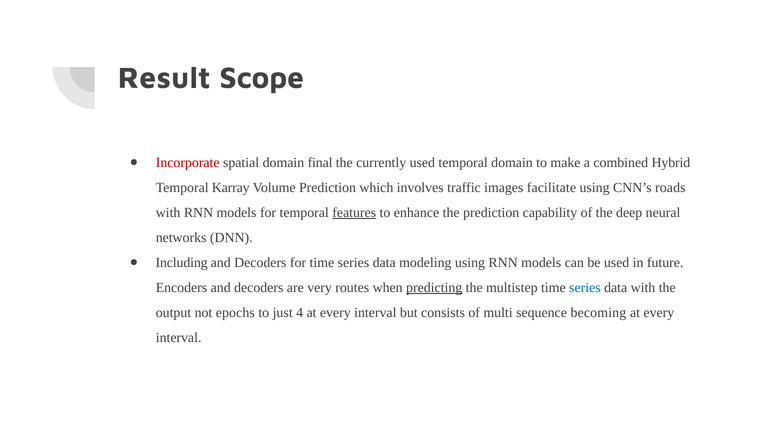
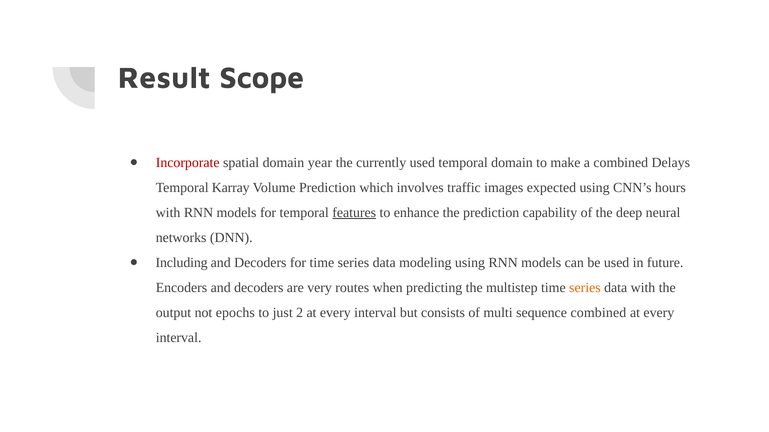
final: final -> year
Hybrid: Hybrid -> Delays
facilitate: facilitate -> expected
roads: roads -> hours
predicting underline: present -> none
series at (585, 288) colour: blue -> orange
4: 4 -> 2
sequence becoming: becoming -> combined
